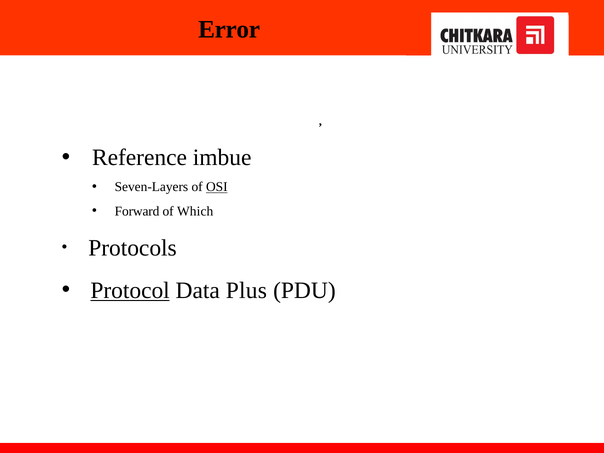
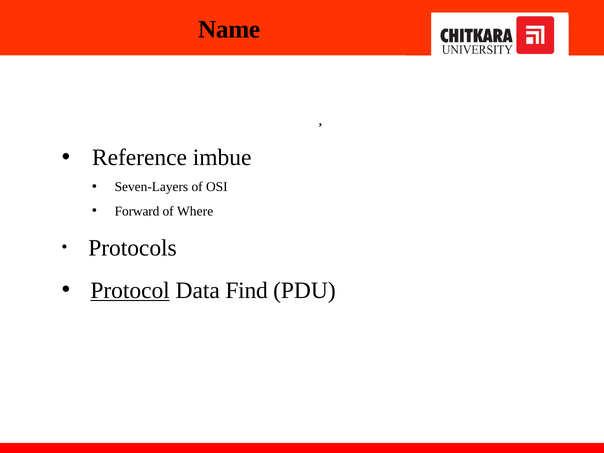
Error: Error -> Name
OSI underline: present -> none
Which: Which -> Where
Plus: Plus -> Find
